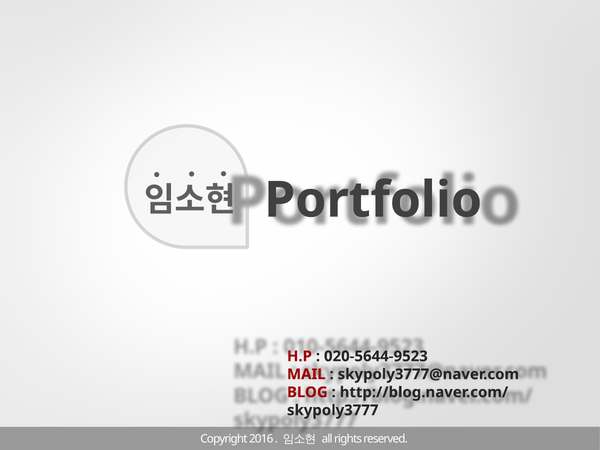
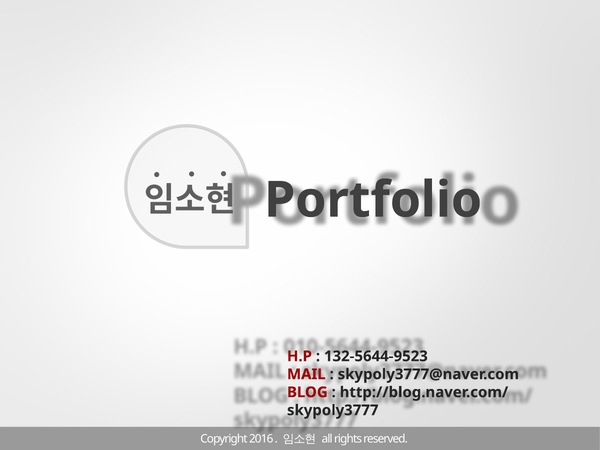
020-5644-9523: 020-5644-9523 -> 132-5644-9523
